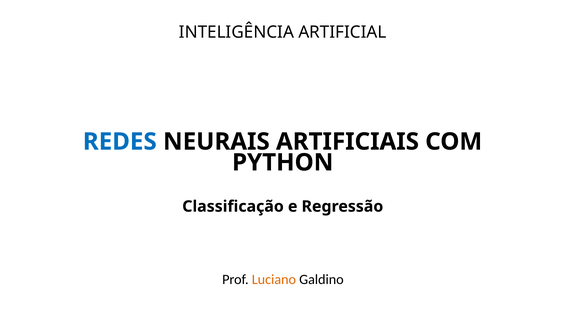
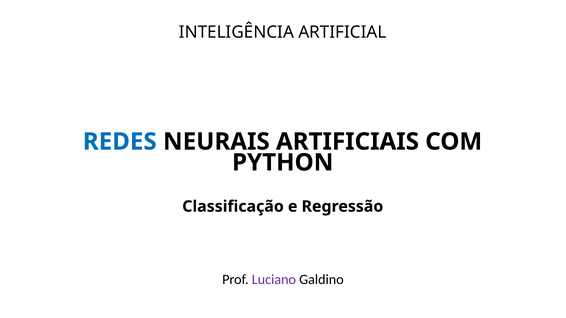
Luciano colour: orange -> purple
